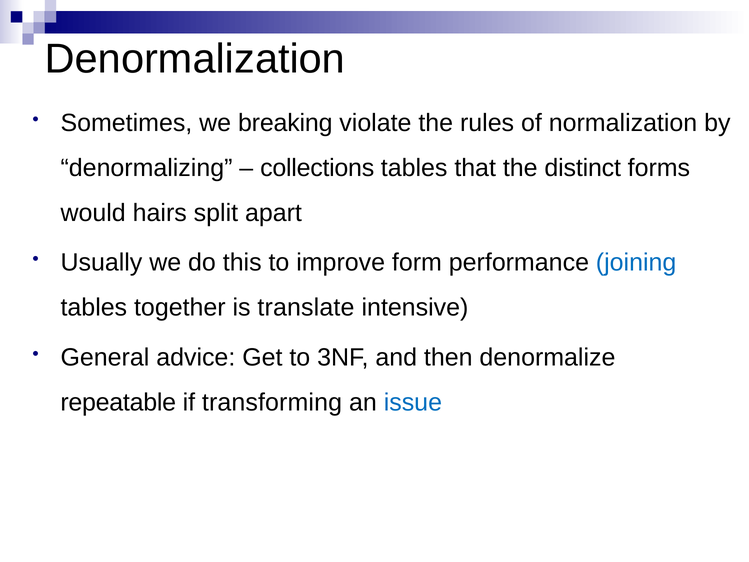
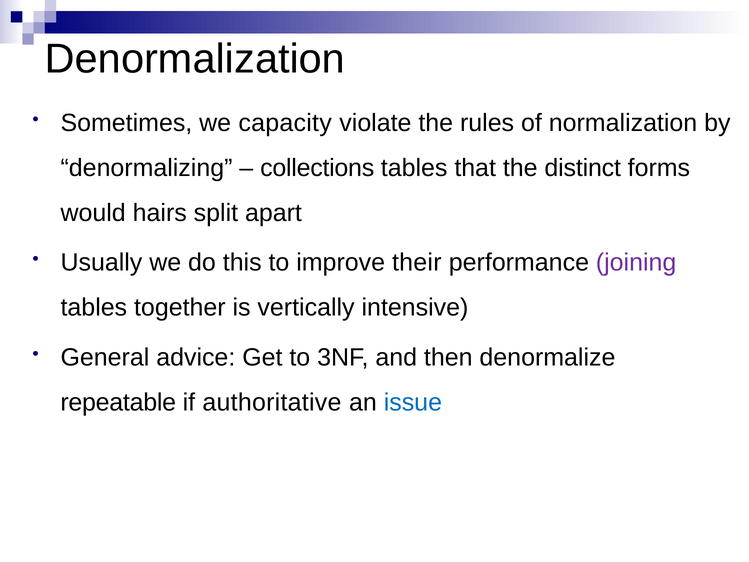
breaking: breaking -> capacity
form: form -> their
joining colour: blue -> purple
translate: translate -> vertically
transforming: transforming -> authoritative
